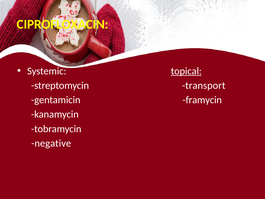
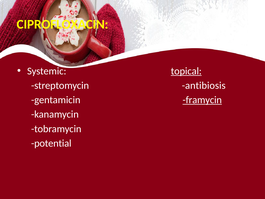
transport: transport -> antibiosis
framycin underline: none -> present
negative: negative -> potential
